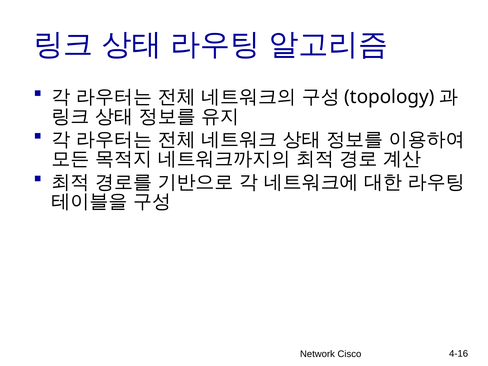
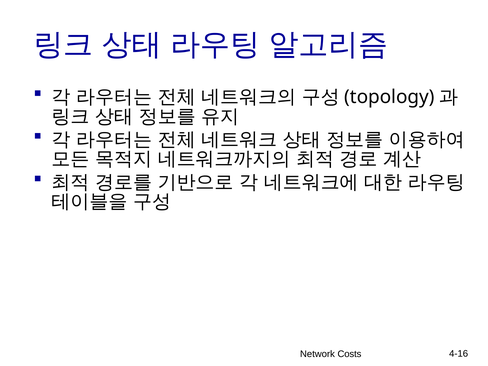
Cisco: Cisco -> Costs
